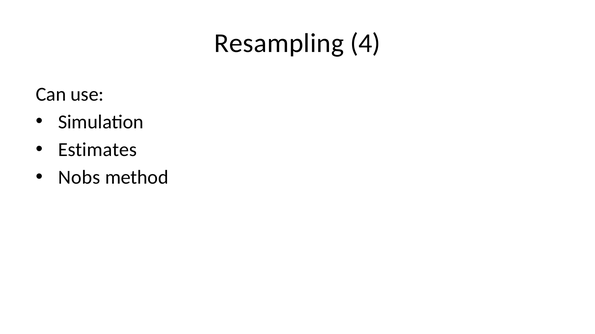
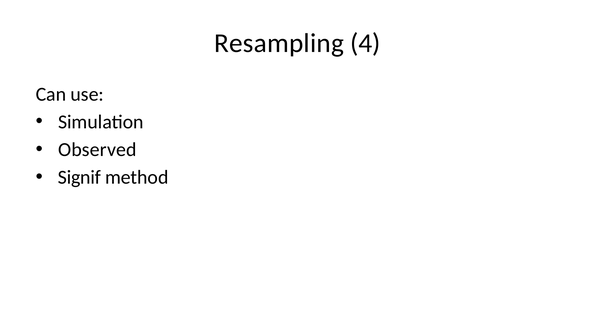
Estimates: Estimates -> Observed
Nobs: Nobs -> Signif
